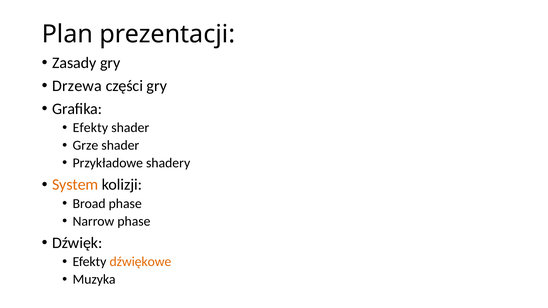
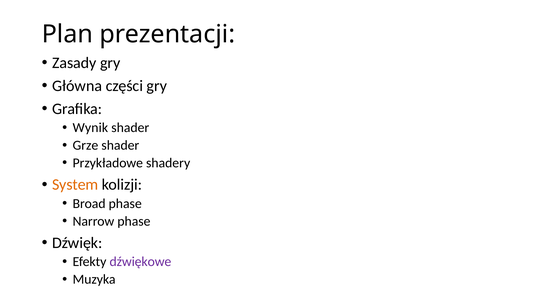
Drzewa: Drzewa -> Główna
Efekty at (90, 128): Efekty -> Wynik
dźwiękowe colour: orange -> purple
